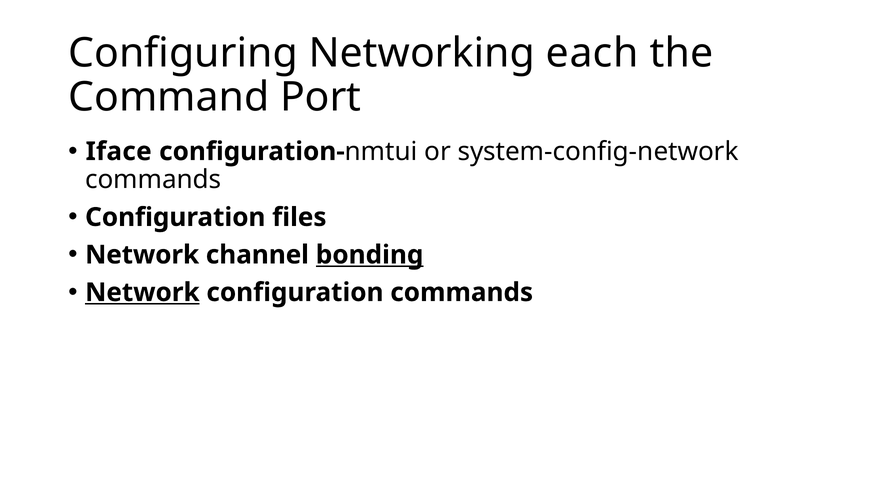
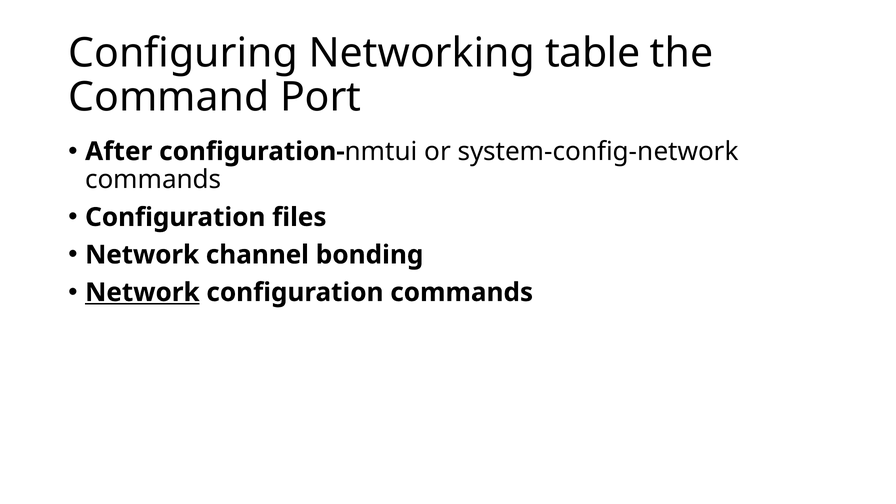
each: each -> table
Iface: Iface -> After
bonding underline: present -> none
